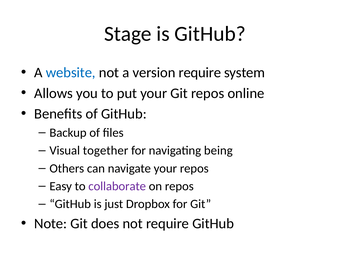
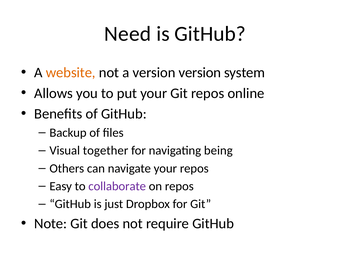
Stage: Stage -> Need
website colour: blue -> orange
version require: require -> version
